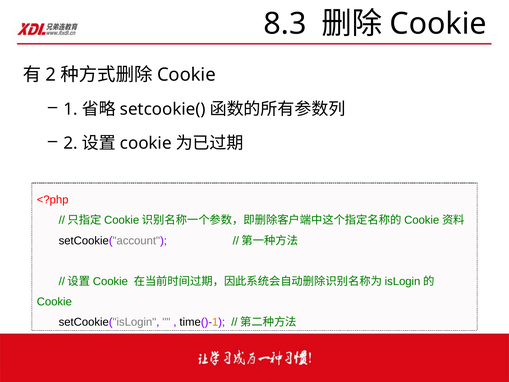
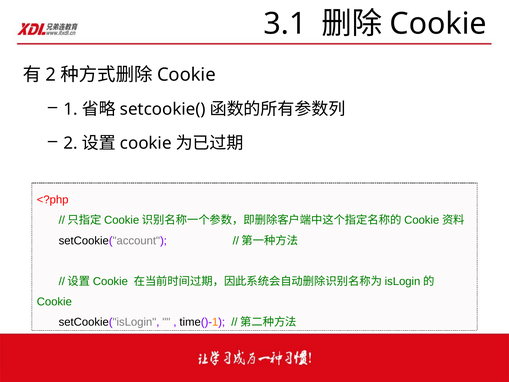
8.3: 8.3 -> 3.1
